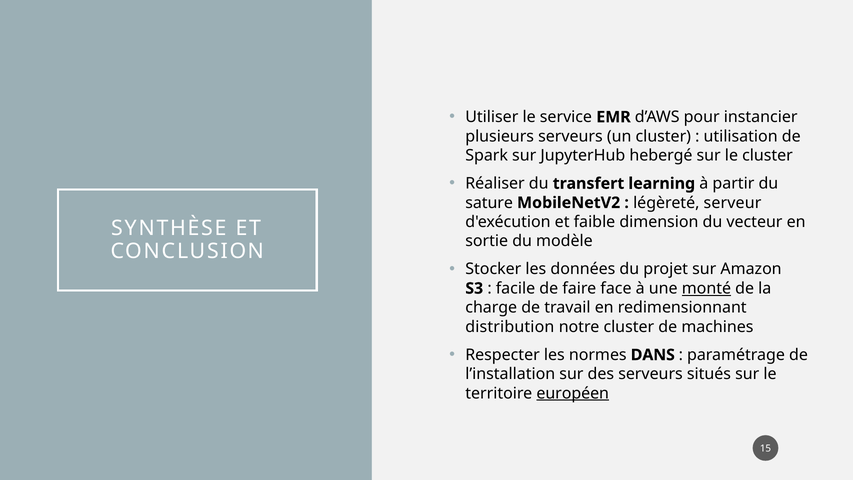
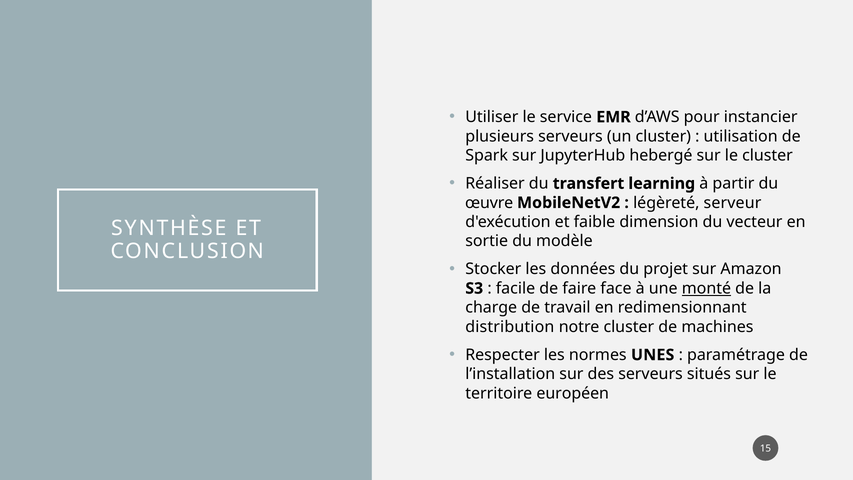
sature: sature -> œuvre
DANS: DANS -> UNES
européen underline: present -> none
